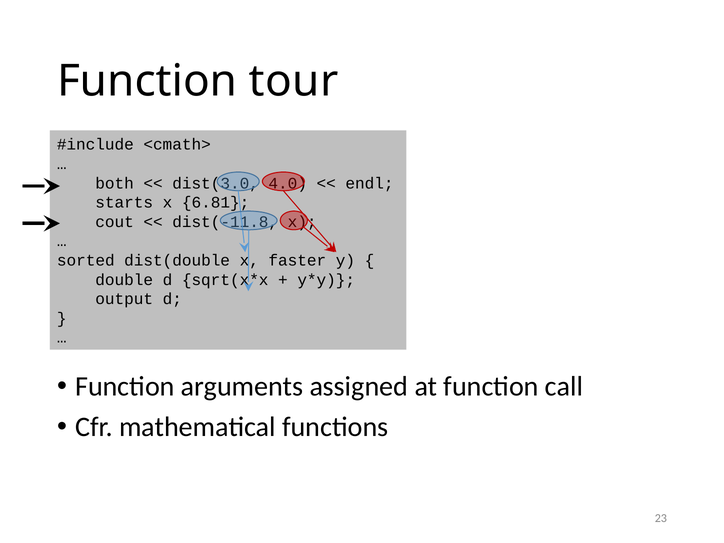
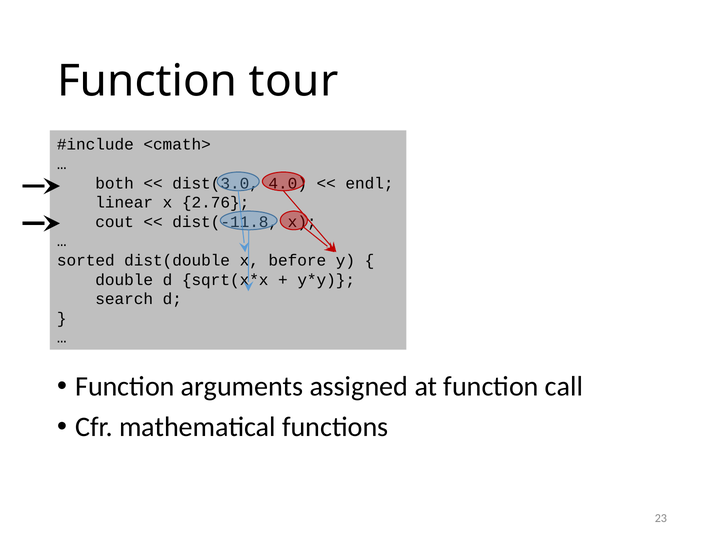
starts: starts -> linear
6.81: 6.81 -> 2.76
faster: faster -> before
output: output -> search
